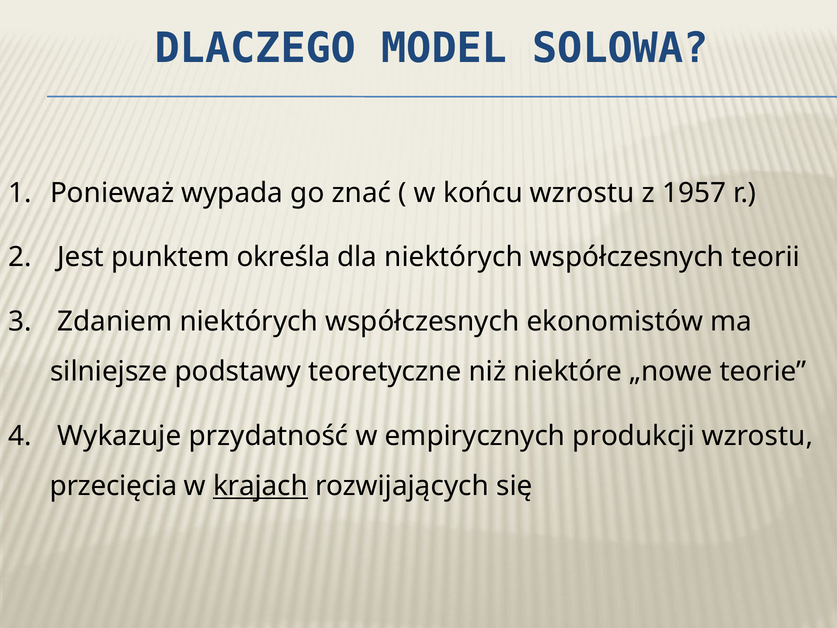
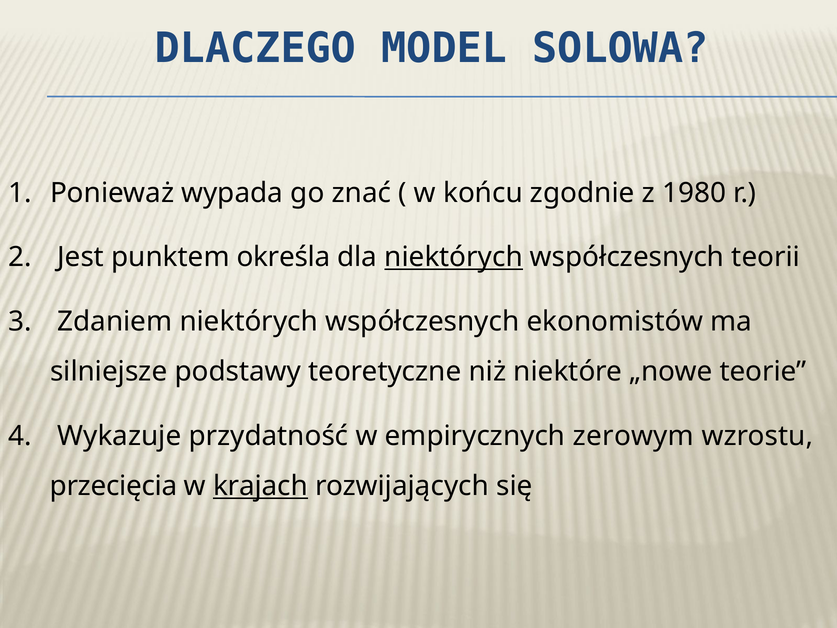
końcu wzrostu: wzrostu -> zgodnie
1957: 1957 -> 1980
niektórych at (454, 257) underline: none -> present
produkcji: produkcji -> zerowym
